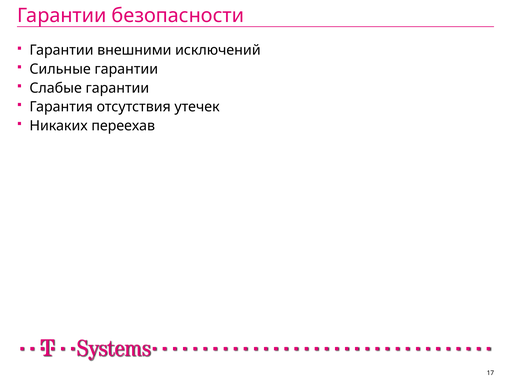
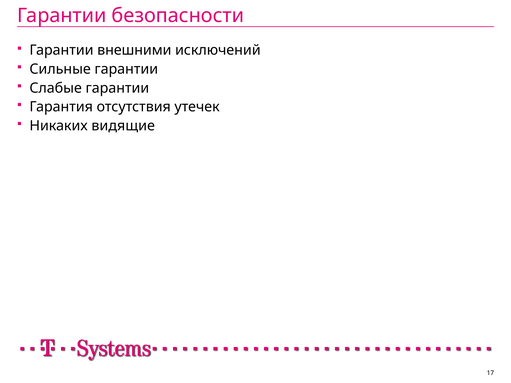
переехав: переехав -> видящие
